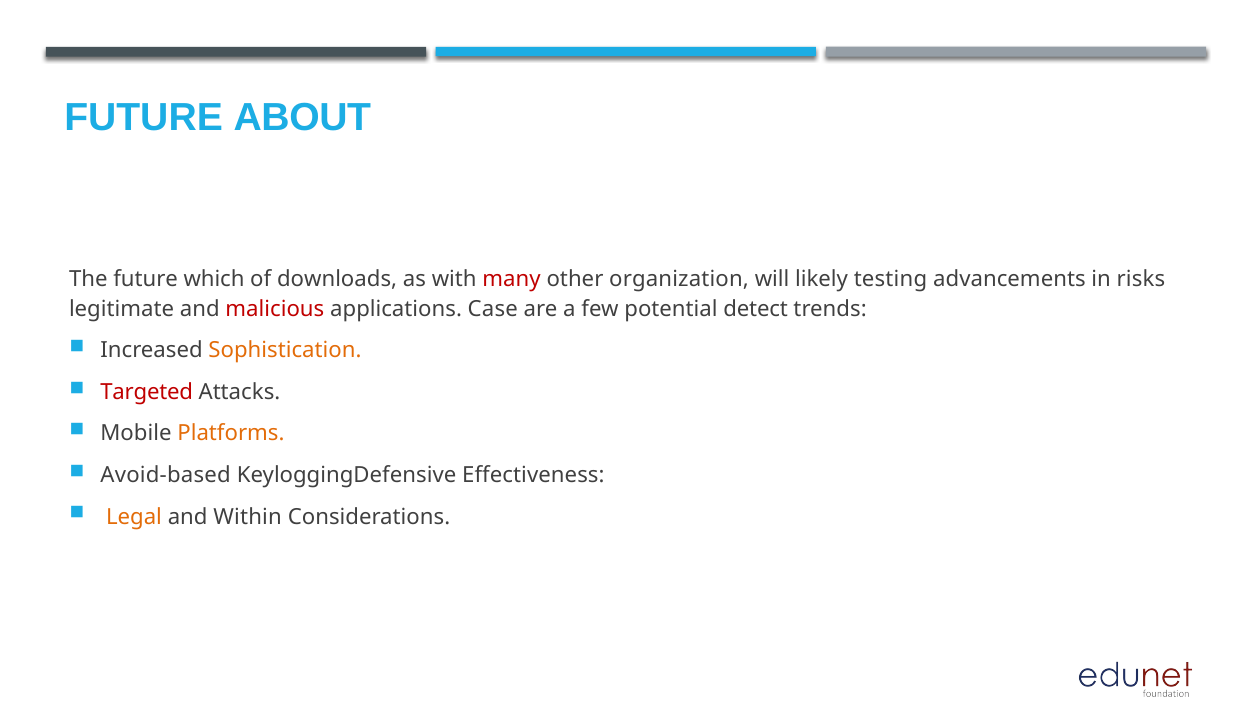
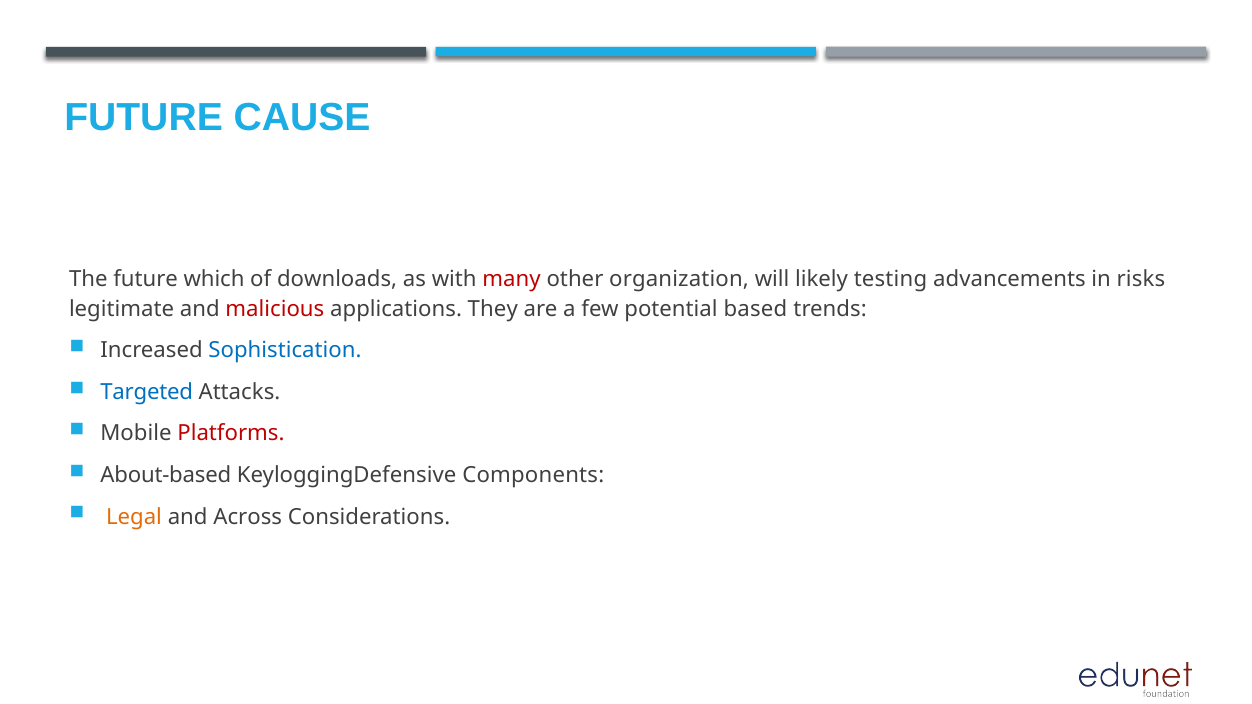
ABOUT: ABOUT -> CAUSE
Case: Case -> They
detect: detect -> based
Sophistication colour: orange -> blue
Targeted colour: red -> blue
Platforms colour: orange -> red
Avoid-based: Avoid-based -> About-based
Effectiveness: Effectiveness -> Components
Within: Within -> Across
